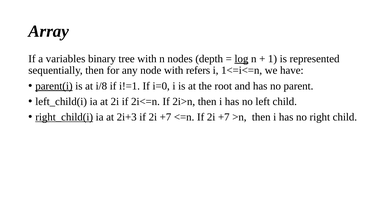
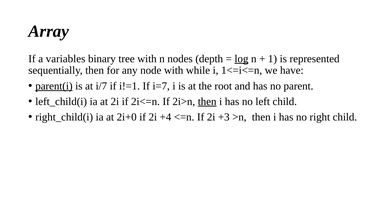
refers: refers -> while
i/8: i/8 -> i/7
i=0: i=0 -> i=7
then at (207, 102) underline: none -> present
right_child(i underline: present -> none
2i+3: 2i+3 -> 2i+0
+7 at (166, 117): +7 -> +4
<=n If 2i +7: +7 -> +3
